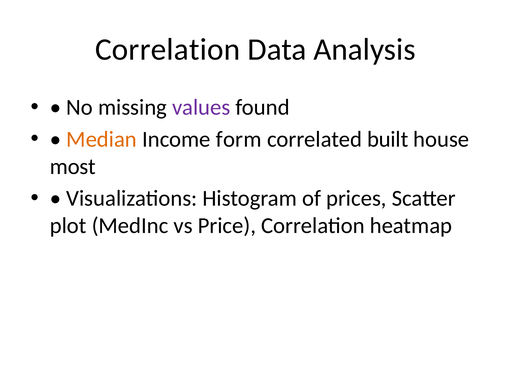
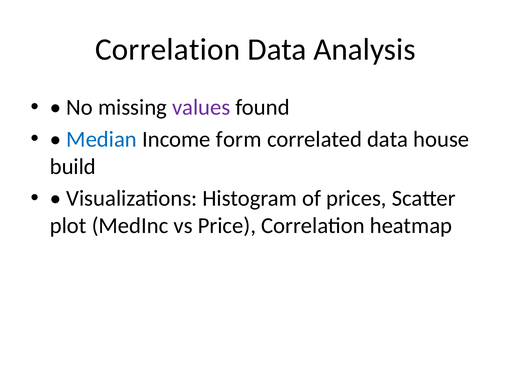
Median colour: orange -> blue
correlated built: built -> data
most: most -> build
